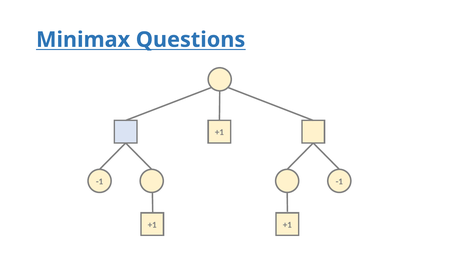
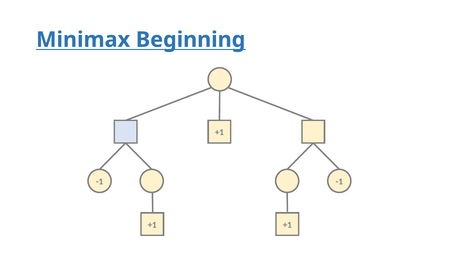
Questions: Questions -> Beginning
